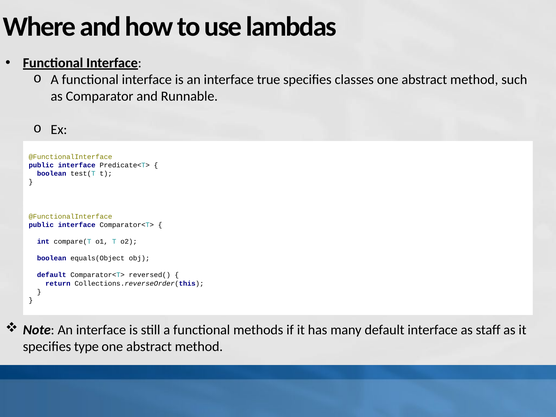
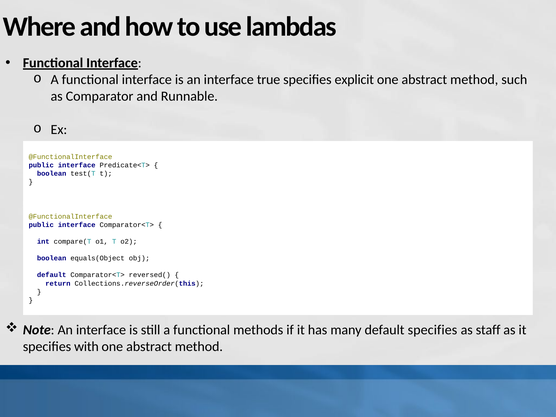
classes: classes -> explicit
default interface: interface -> specifies
type: type -> with
